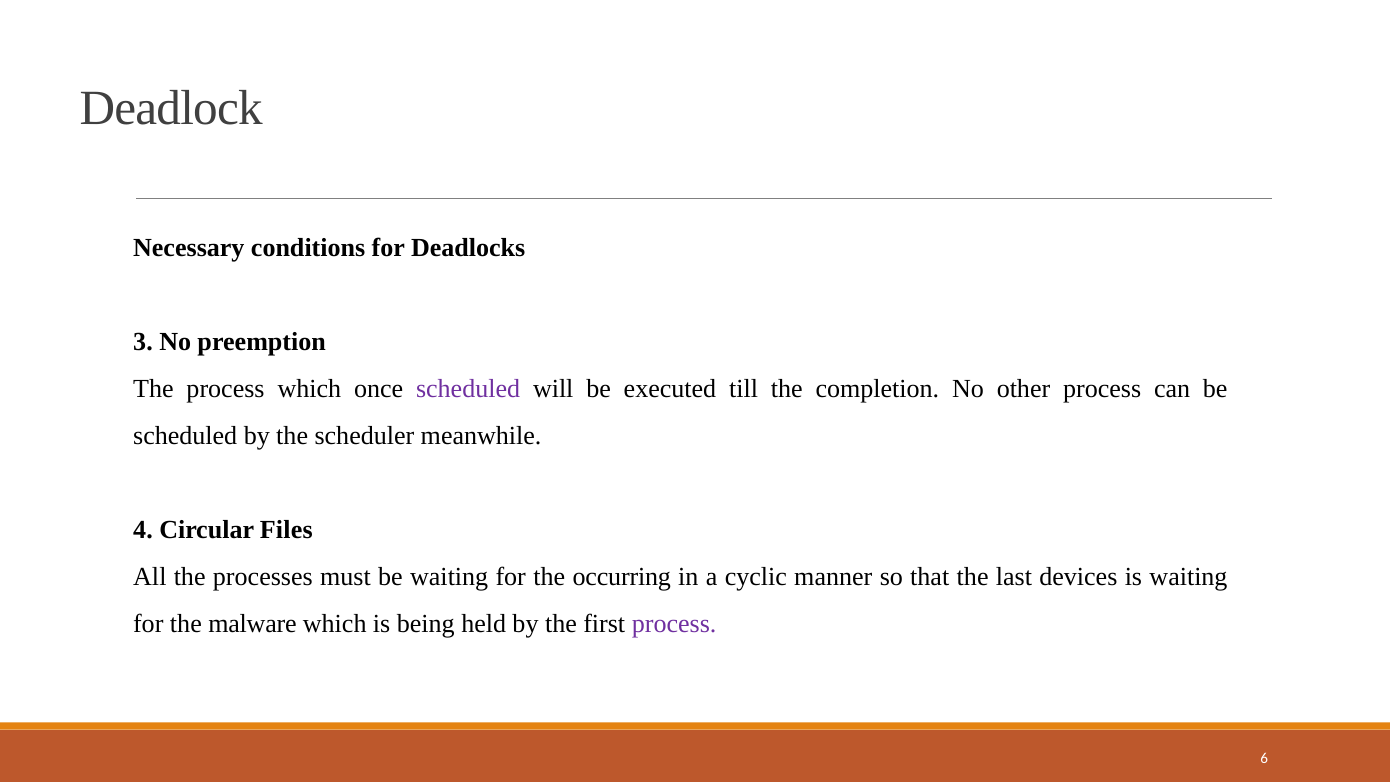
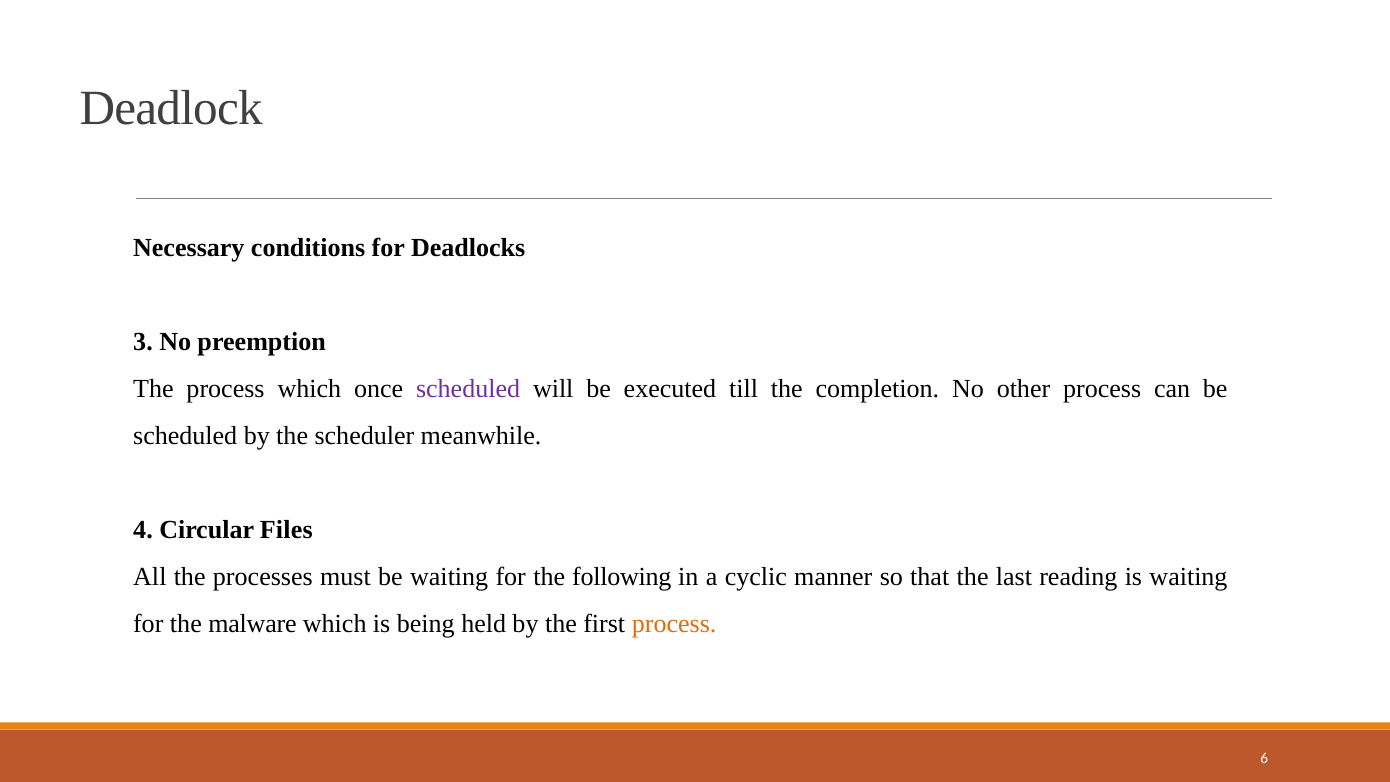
occurring: occurring -> following
devices: devices -> reading
process at (674, 623) colour: purple -> orange
